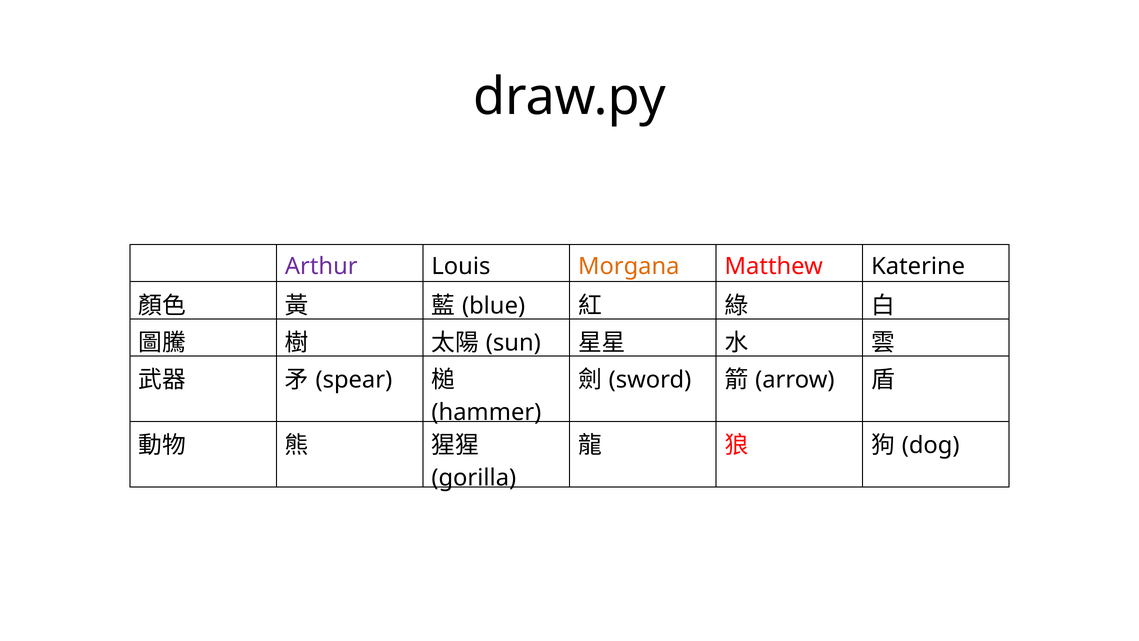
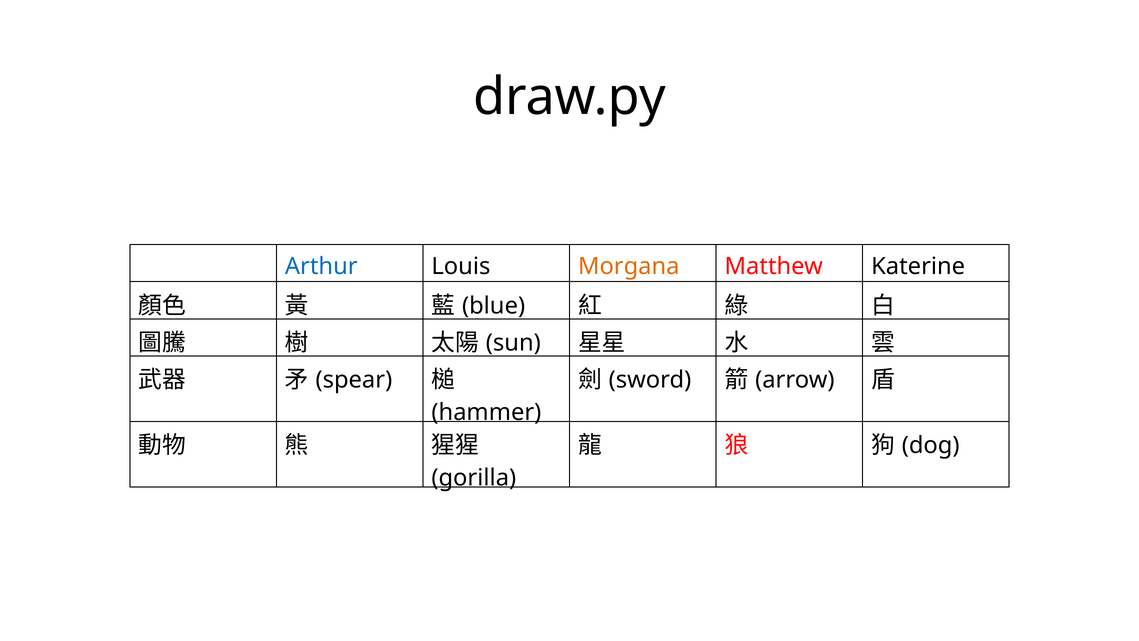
Arthur colour: purple -> blue
